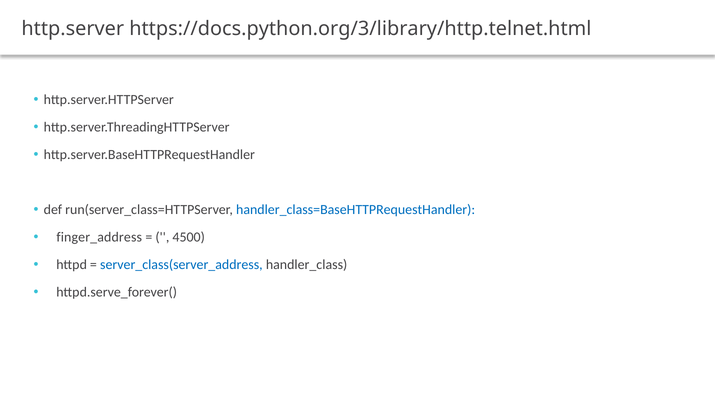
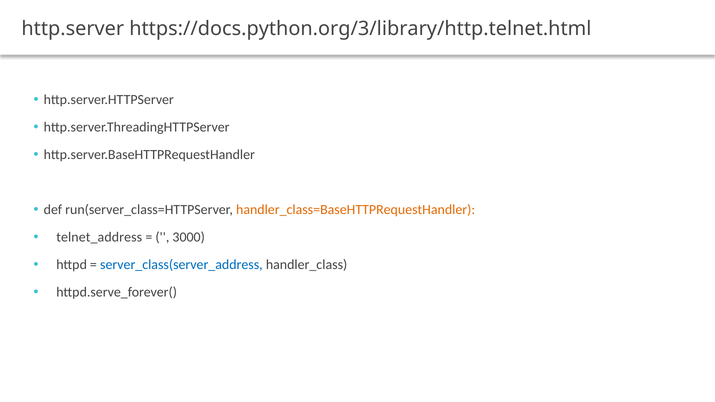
handler_class=BaseHTTPRequestHandler colour: blue -> orange
finger_address: finger_address -> telnet_address
4500: 4500 -> 3000
